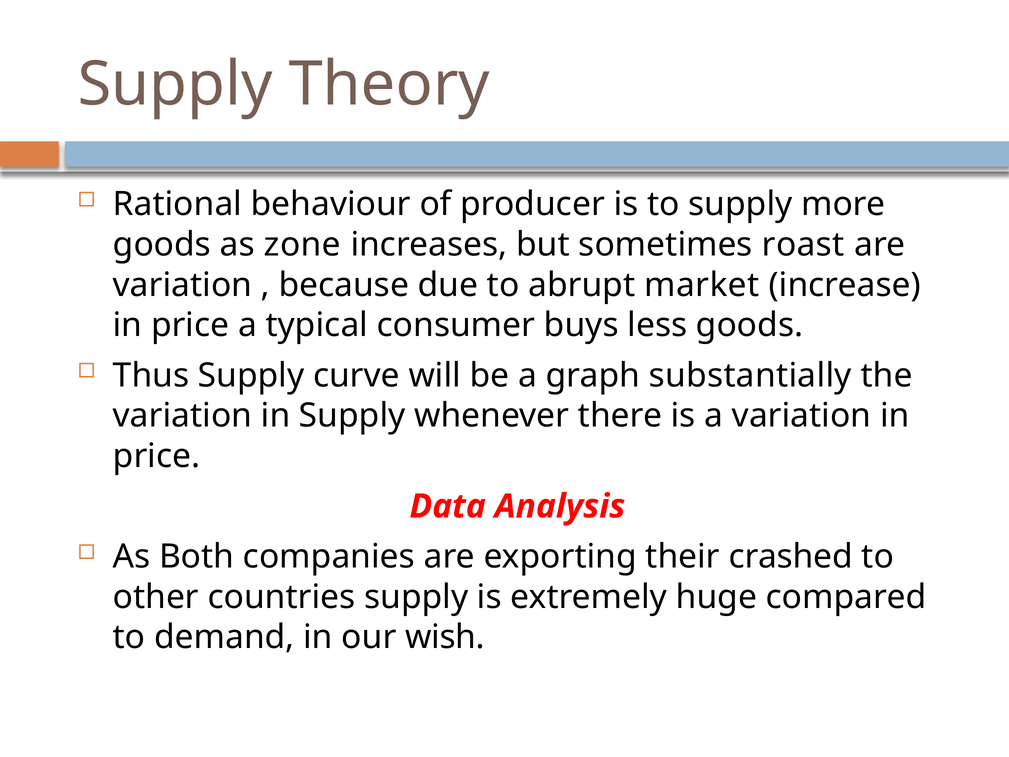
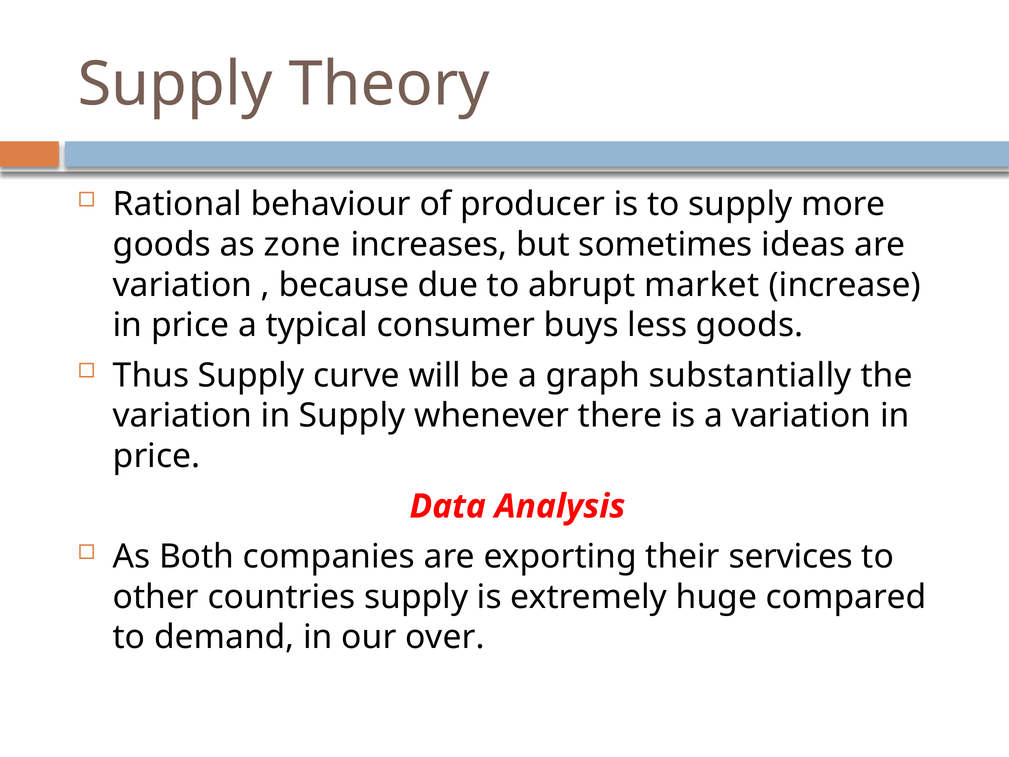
roast: roast -> ideas
crashed: crashed -> services
wish: wish -> over
